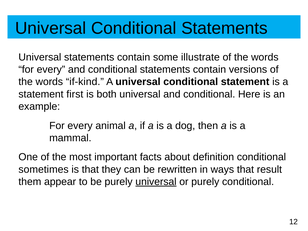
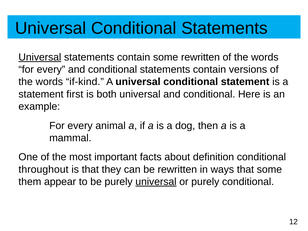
Universal at (40, 57) underline: none -> present
some illustrate: illustrate -> rewritten
sometimes: sometimes -> throughout
that result: result -> some
